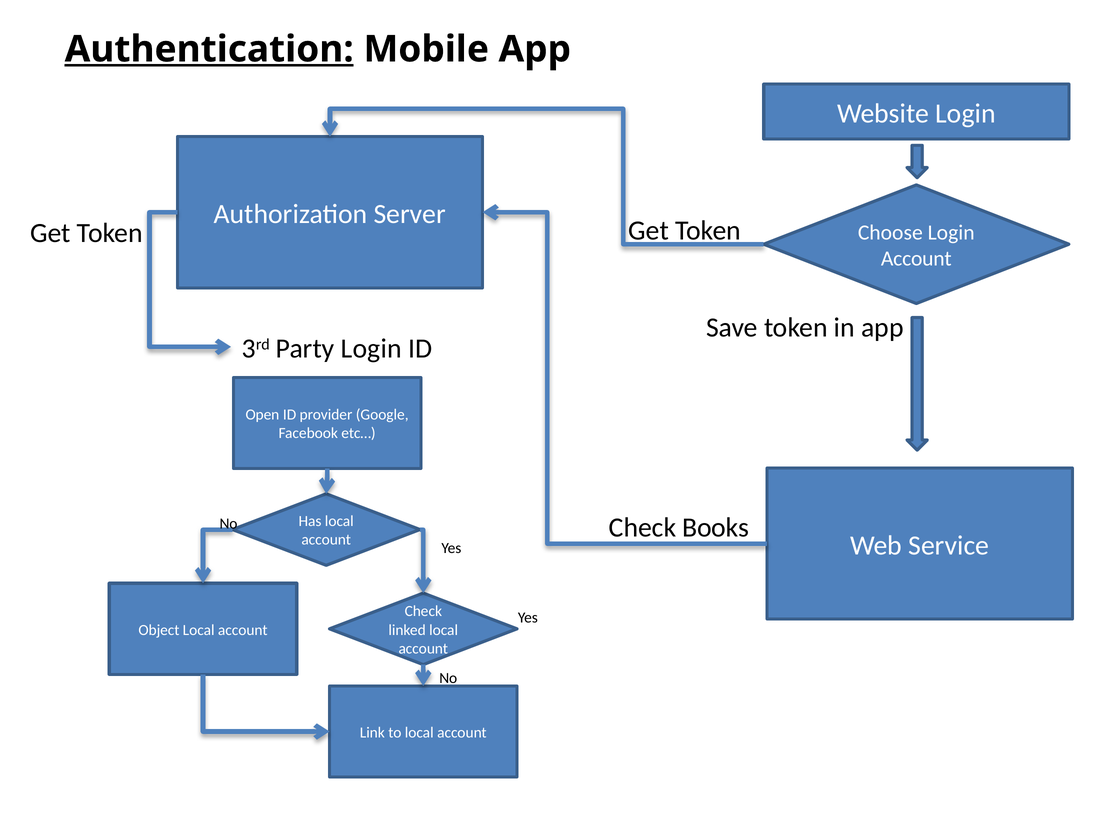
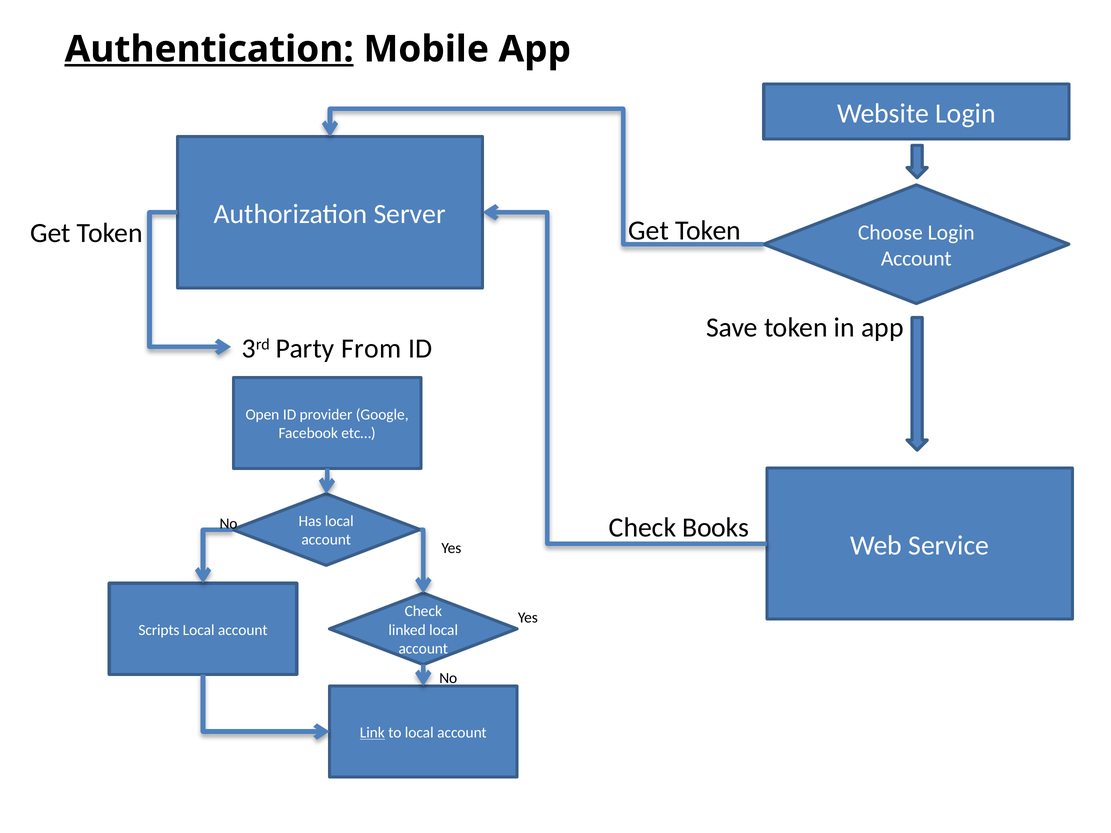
Party Login: Login -> From
Object: Object -> Scripts
Link underline: none -> present
